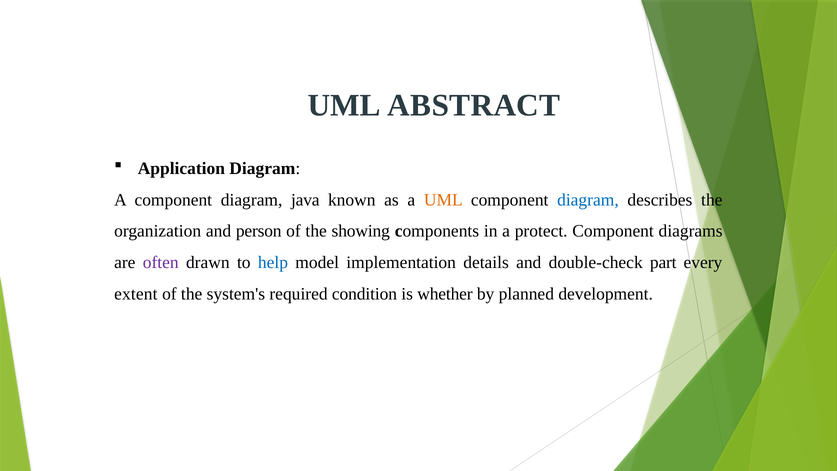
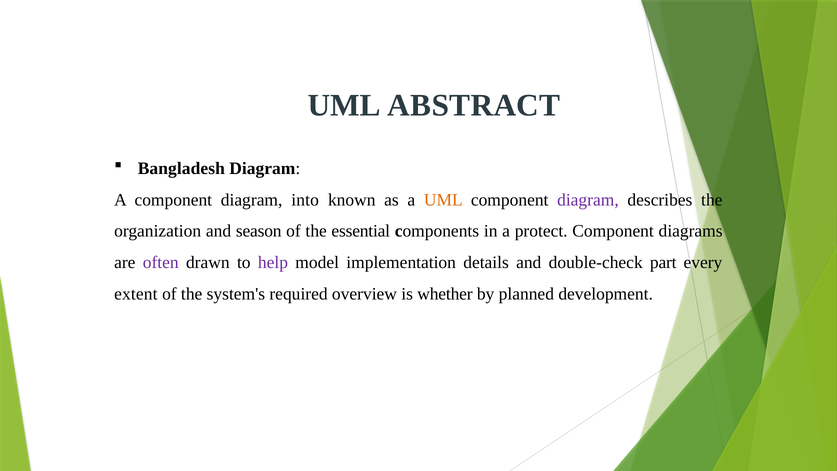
Application: Application -> Bangladesh
java: java -> into
diagram at (588, 200) colour: blue -> purple
person: person -> season
showing: showing -> essential
help colour: blue -> purple
condition: condition -> overview
